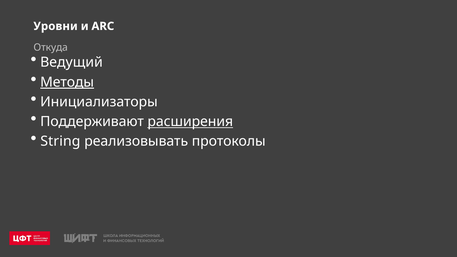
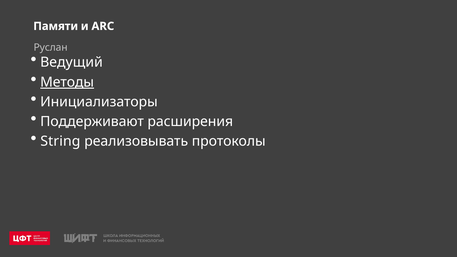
Уровни: Уровни -> Памяти
Откуда: Откуда -> Руслан
расширения underline: present -> none
